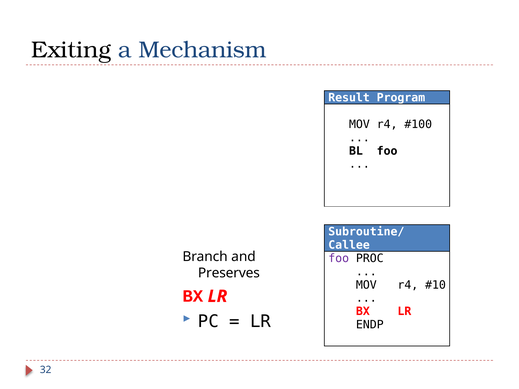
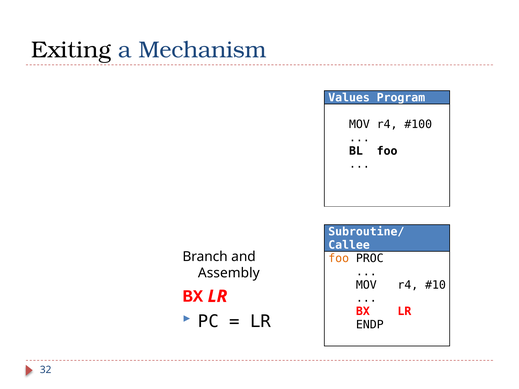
Result: Result -> Values
foo at (339, 258) colour: purple -> orange
Preserves: Preserves -> Assembly
